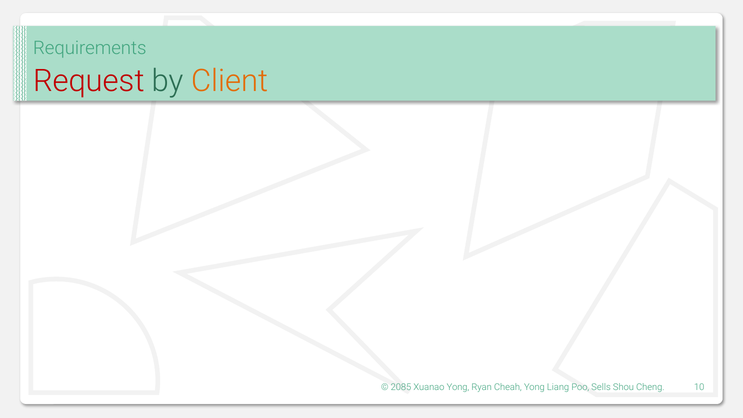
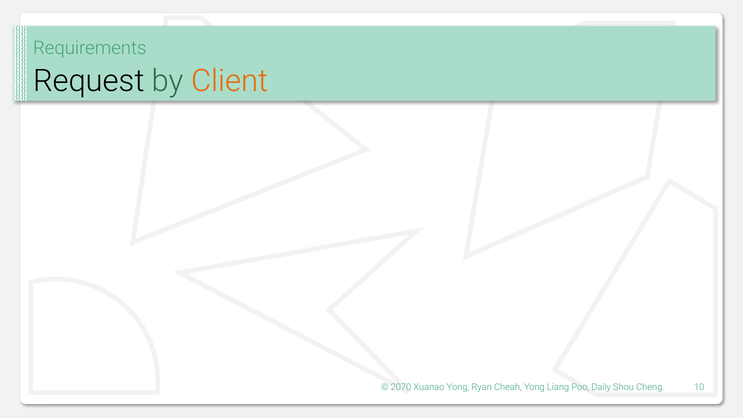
Request colour: red -> black
2085: 2085 -> 2070
Sells: Sells -> Daily
